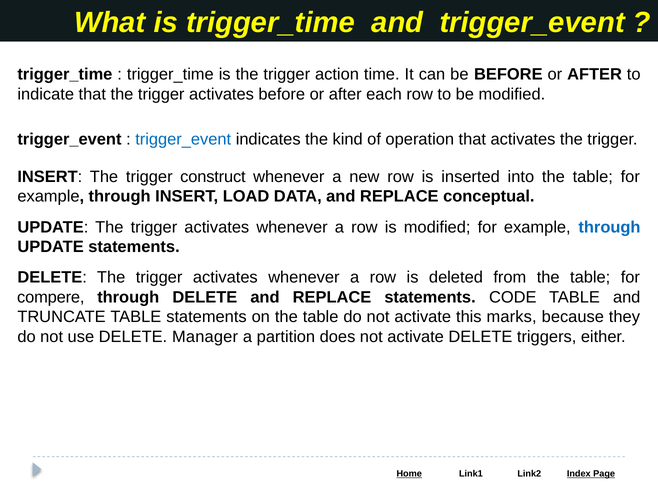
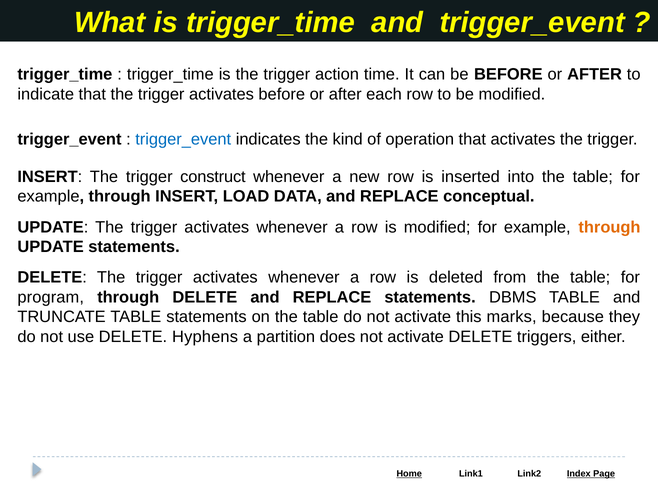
through at (609, 227) colour: blue -> orange
compere: compere -> program
CODE: CODE -> DBMS
Manager: Manager -> Hyphens
